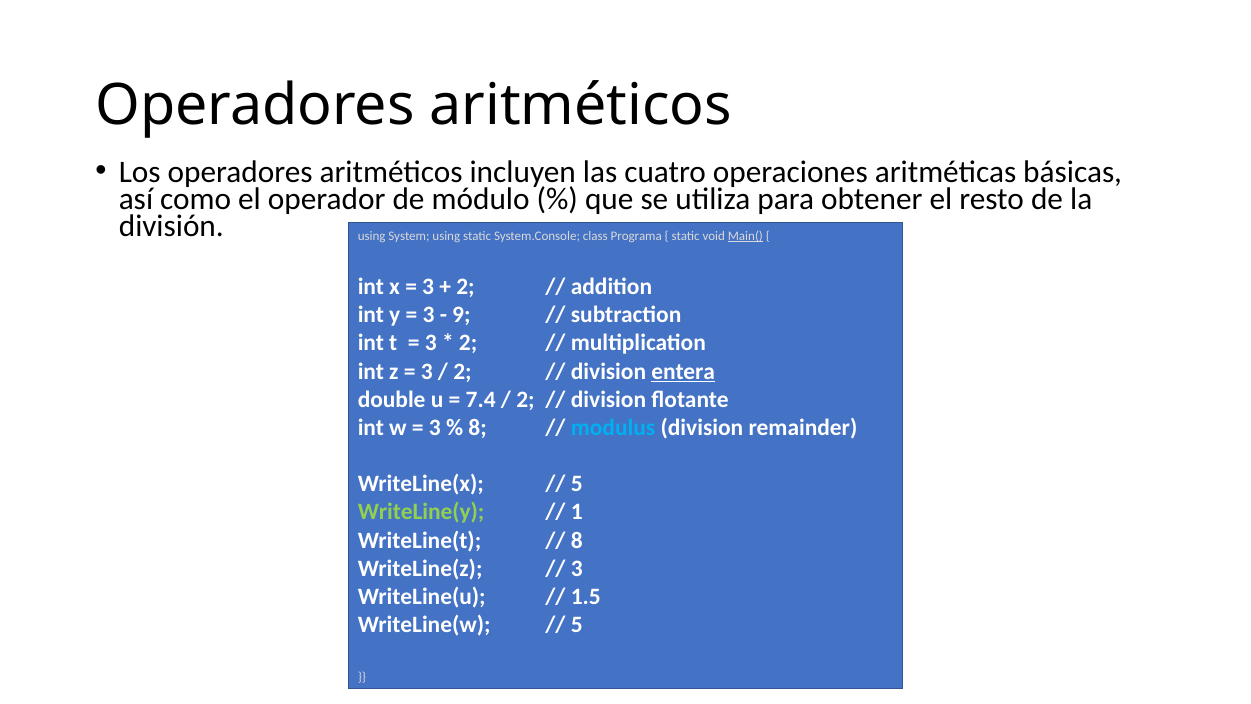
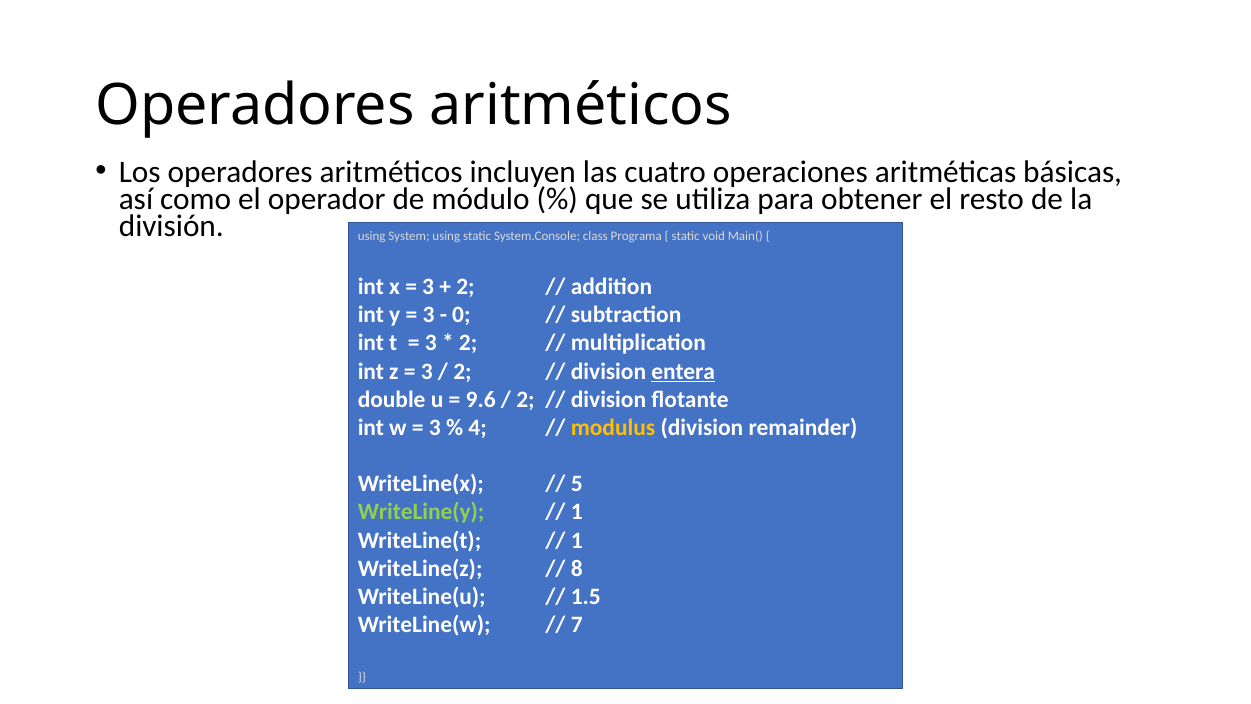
Main( underline: present -> none
9: 9 -> 0
7.4: 7.4 -> 9.6
8 at (478, 428): 8 -> 4
modulus colour: light blue -> yellow
8 at (577, 540): 8 -> 1
3 at (577, 568): 3 -> 8
5 at (577, 625): 5 -> 7
